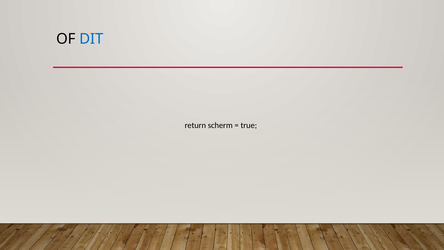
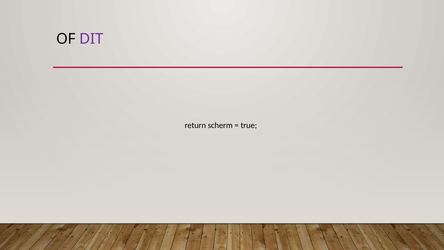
DIT colour: blue -> purple
